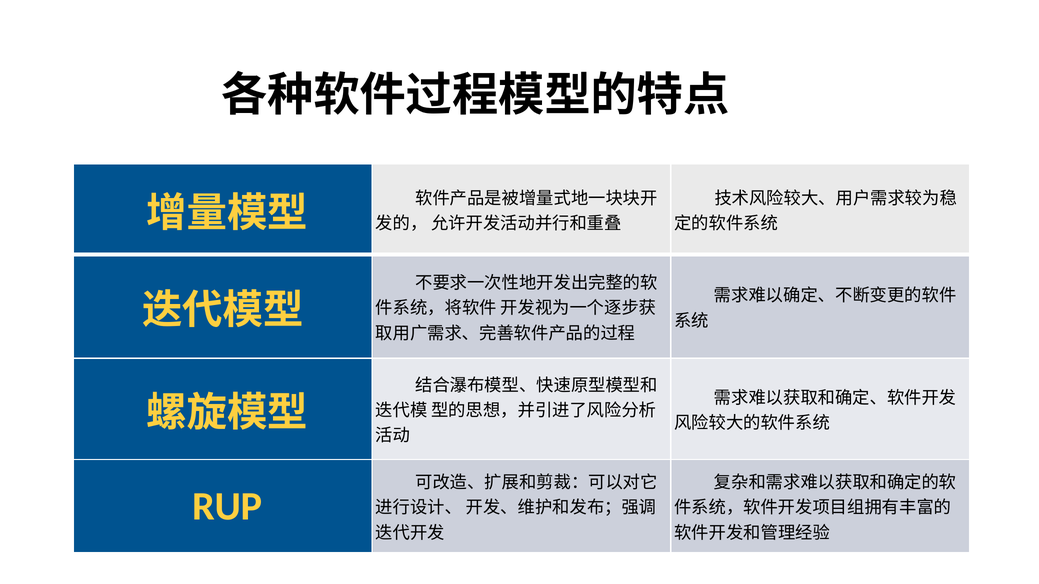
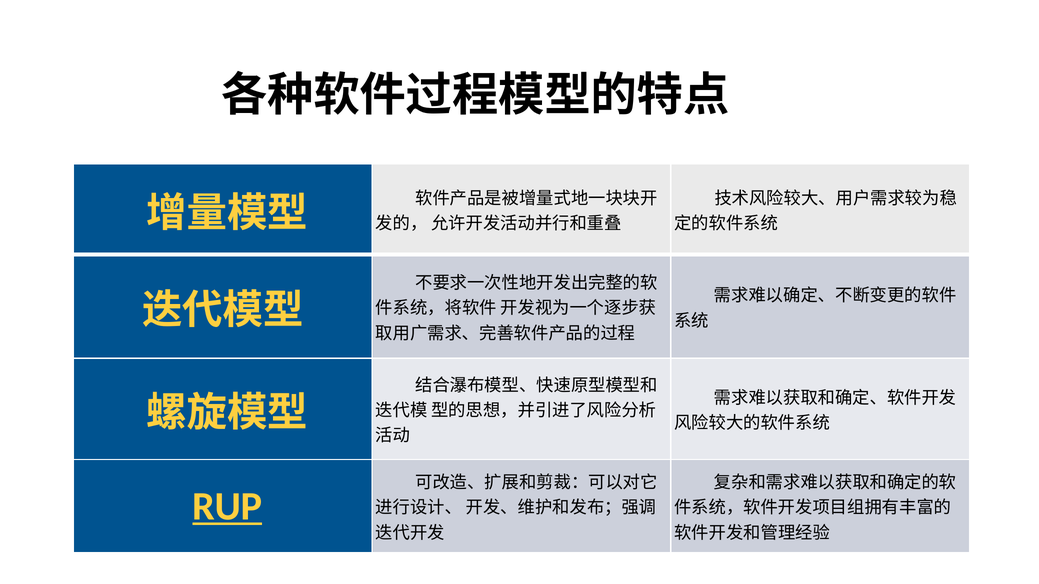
RUP underline: none -> present
